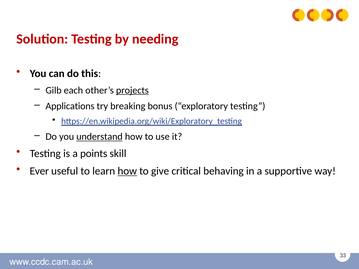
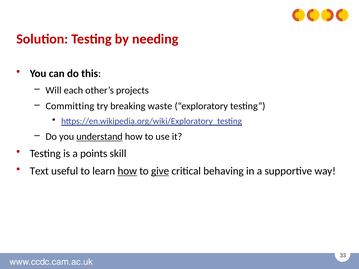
Gilb: Gilb -> Will
projects underline: present -> none
Applications: Applications -> Committing
bonus: bonus -> waste
Ever: Ever -> Text
give underline: none -> present
